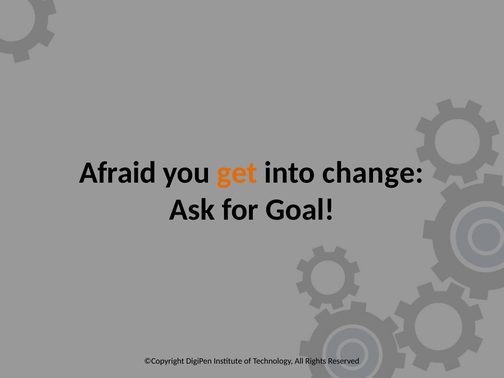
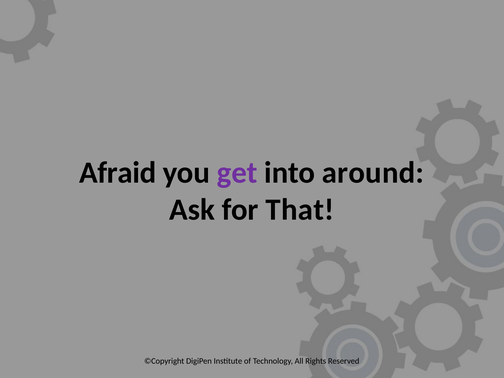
get colour: orange -> purple
change: change -> around
Goal: Goal -> That
